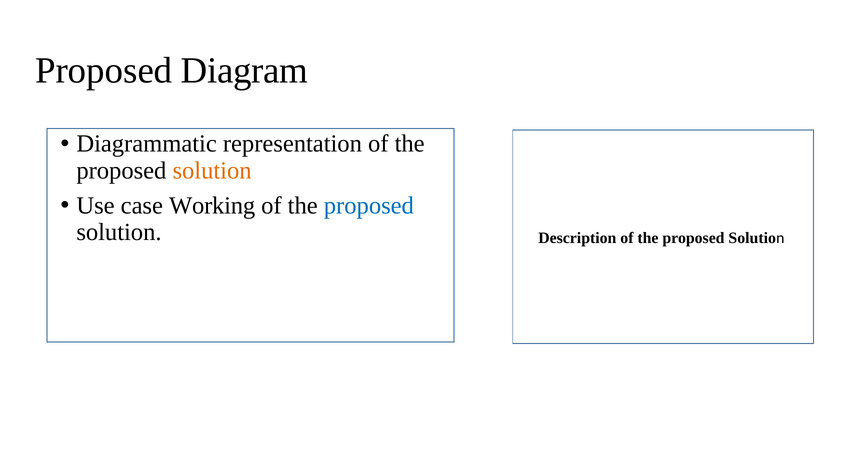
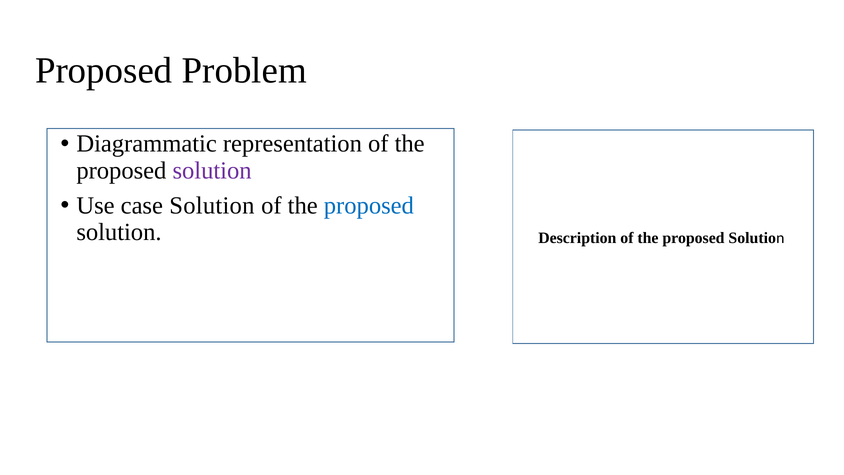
Diagram: Diagram -> Problem
solution at (212, 170) colour: orange -> purple
case Working: Working -> Solution
